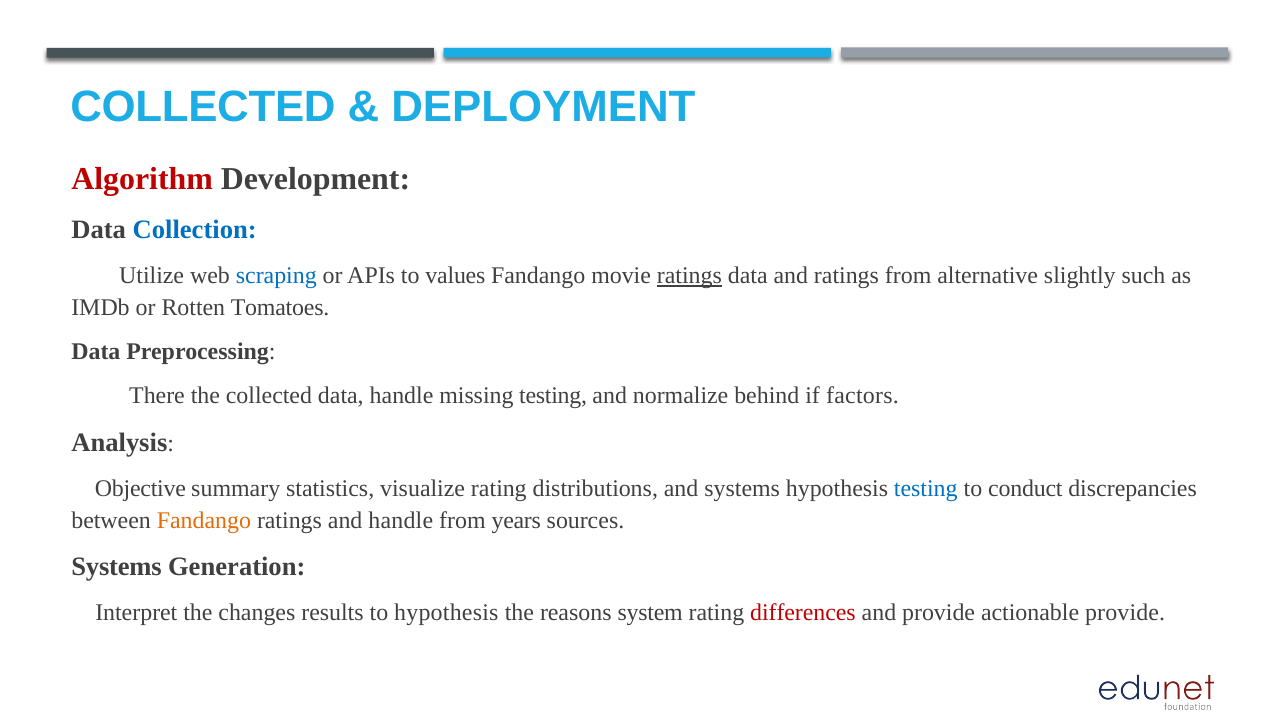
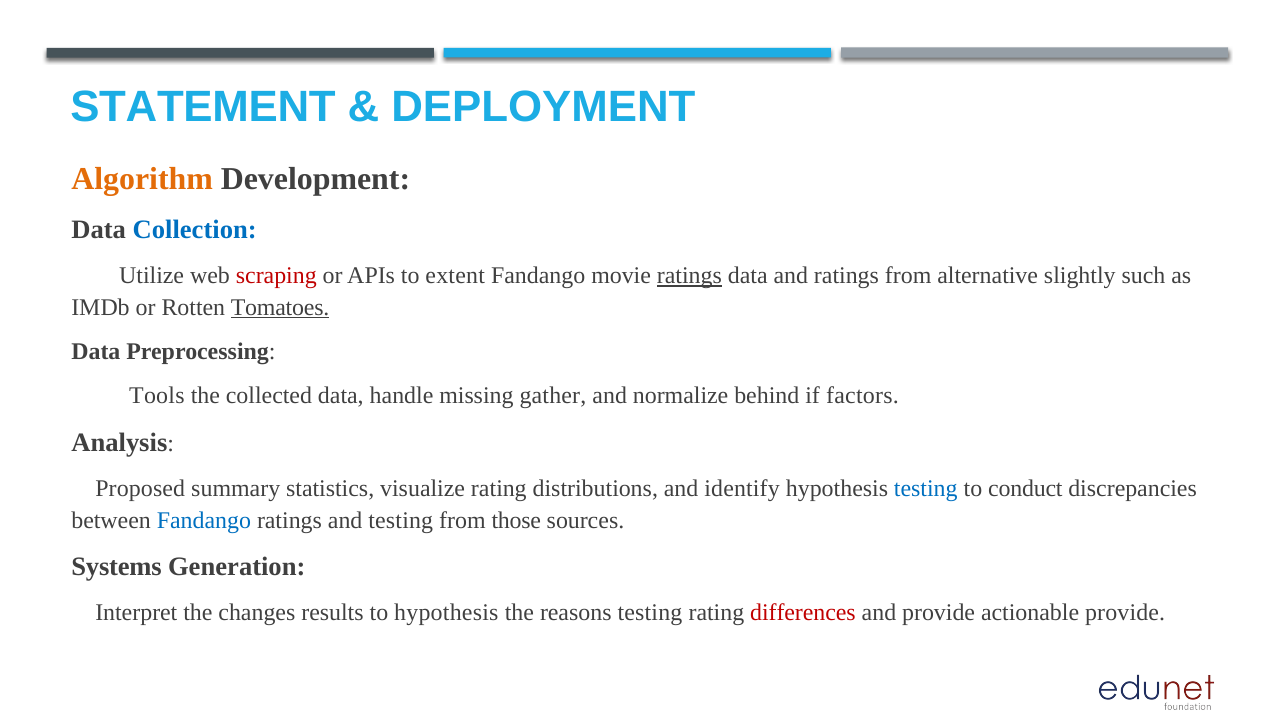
COLLECTED at (203, 108): COLLECTED -> STATEMENT
Algorithm colour: red -> orange
scraping colour: blue -> red
values: values -> extent
Tomatoes underline: none -> present
There: There -> Tools
missing testing: testing -> gather
Objective: Objective -> Proposed
and systems: systems -> identify
Fandango at (204, 520) colour: orange -> blue
and handle: handle -> testing
years: years -> those
reasons system: system -> testing
